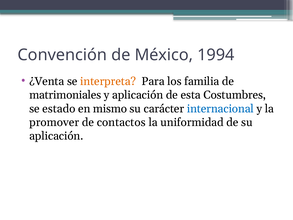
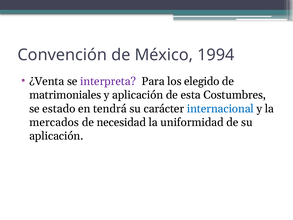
interpreta colour: orange -> purple
familia: familia -> elegido
mismo: mismo -> tendrá
promover: promover -> mercados
contactos: contactos -> necesidad
